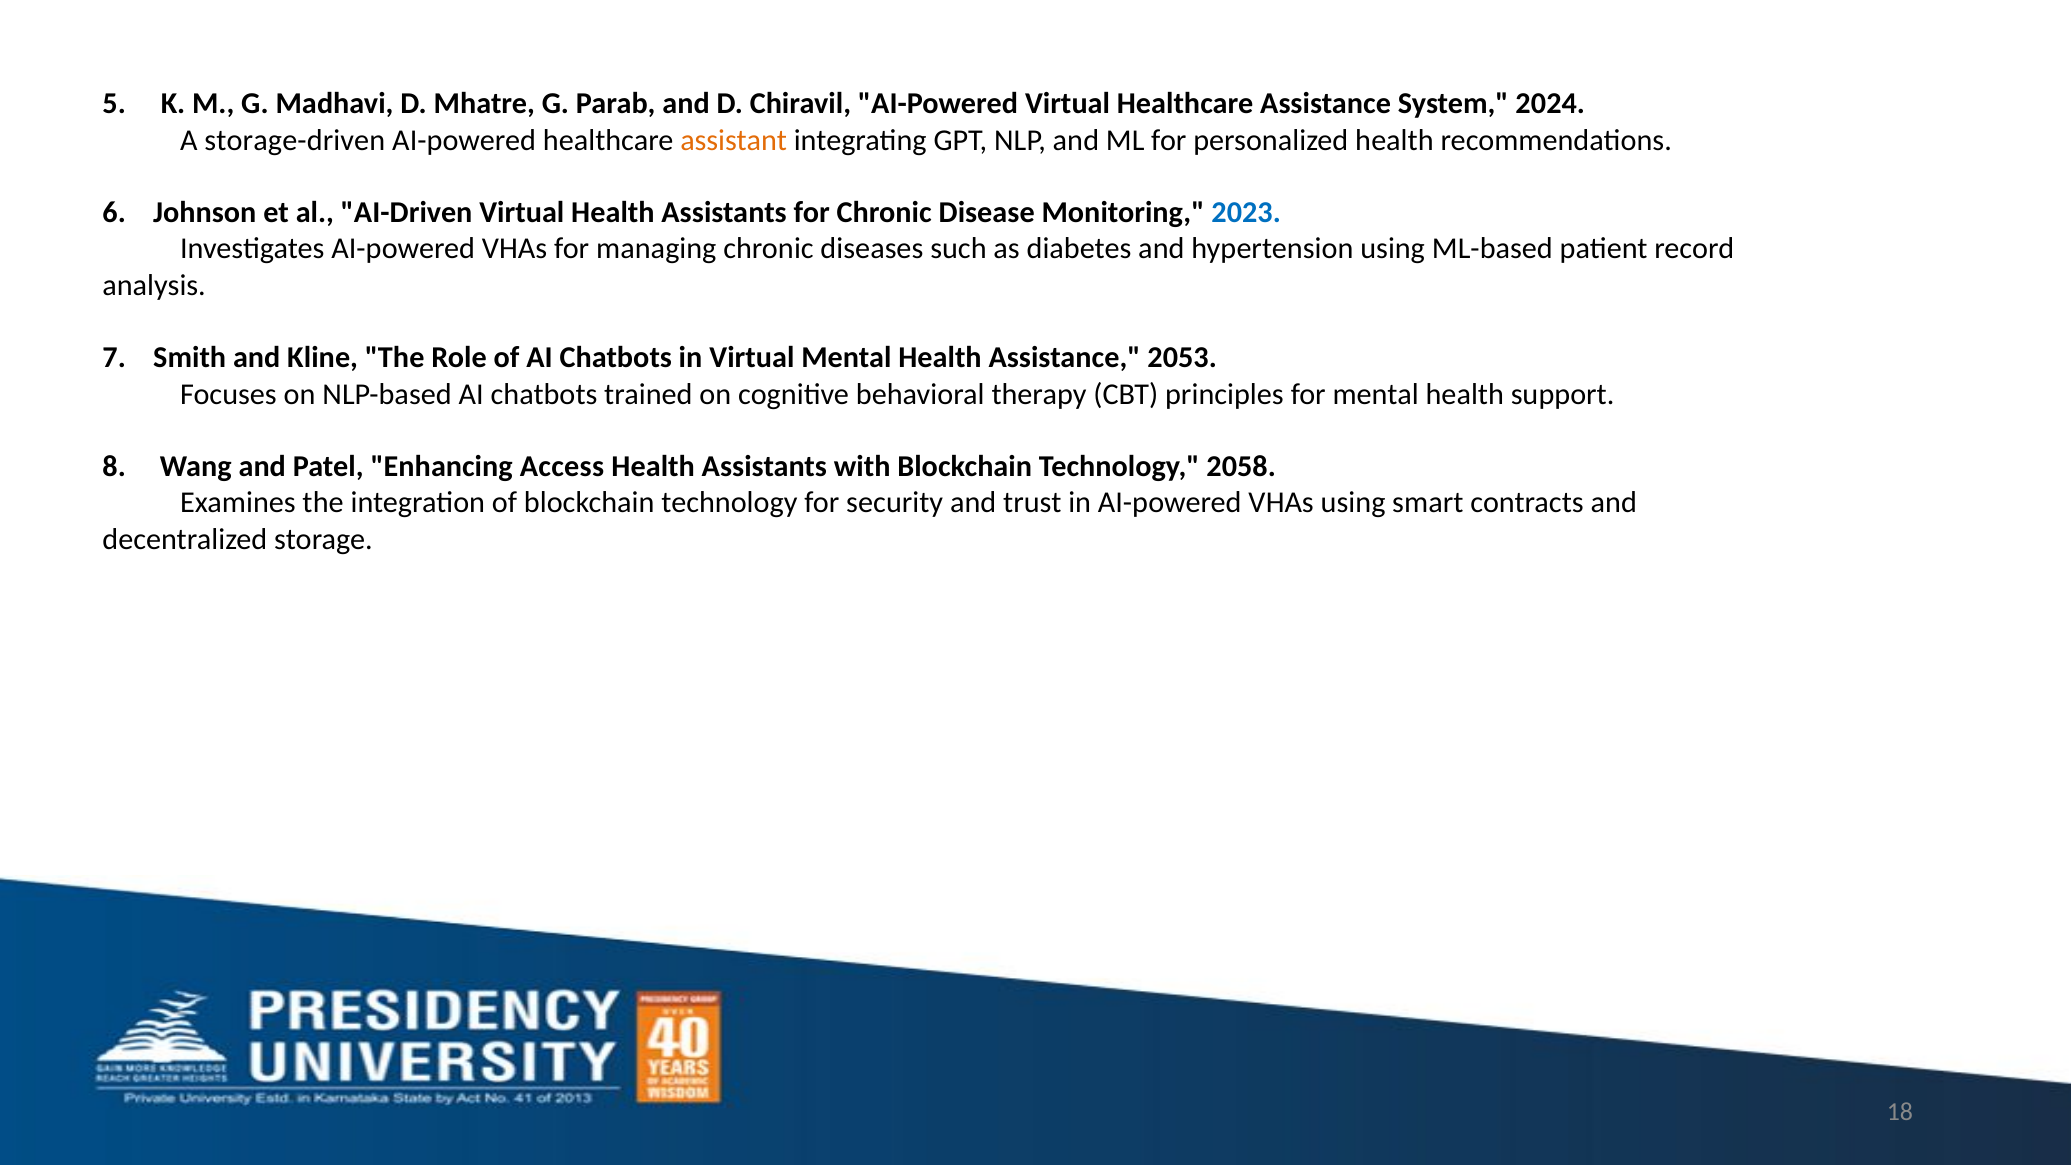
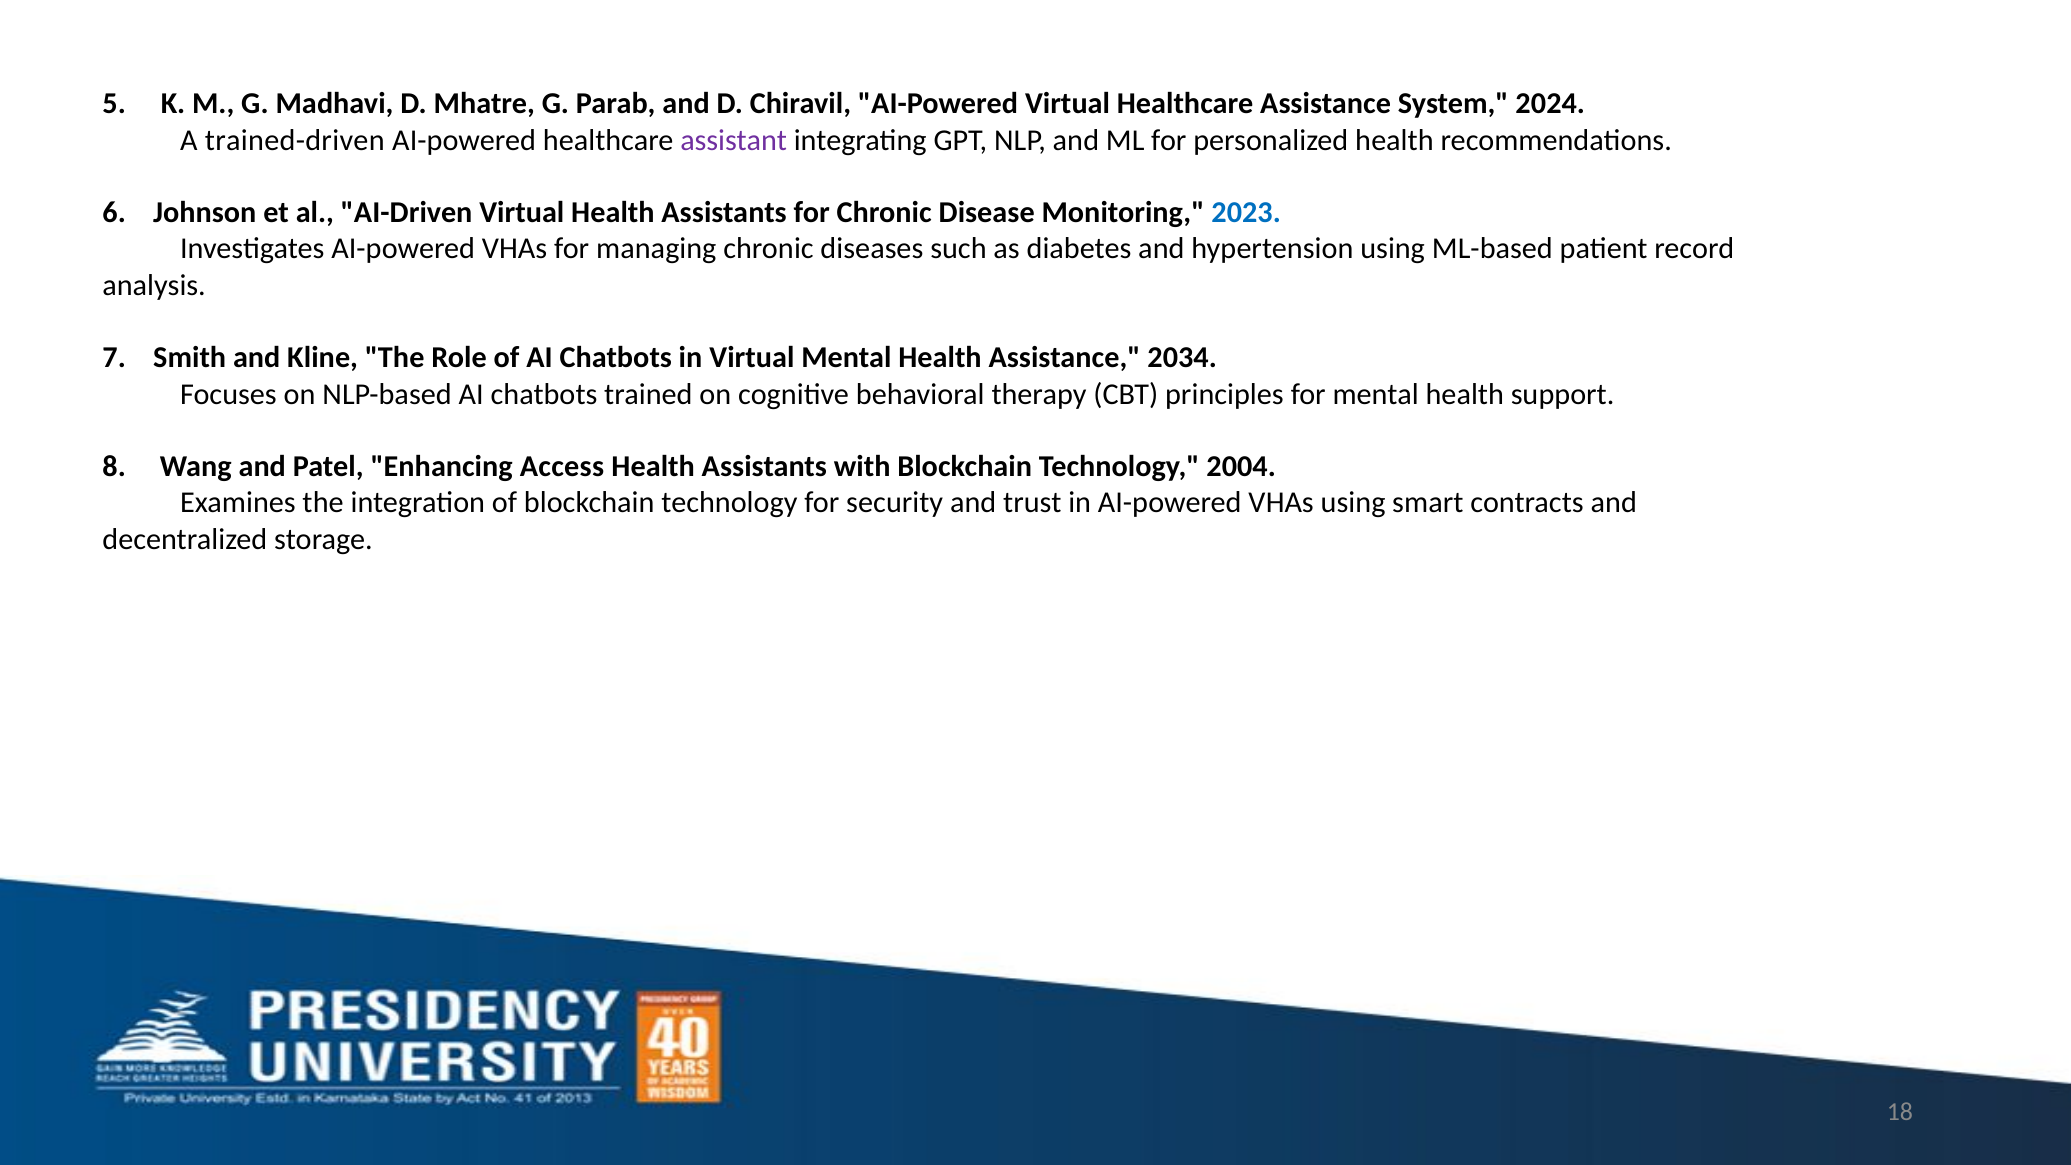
storage-driven: storage-driven -> trained-driven
assistant colour: orange -> purple
2053: 2053 -> 2034
2058: 2058 -> 2004
